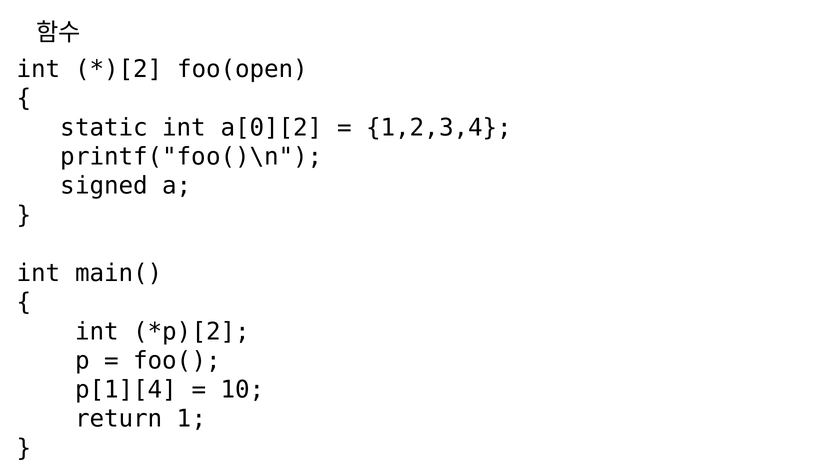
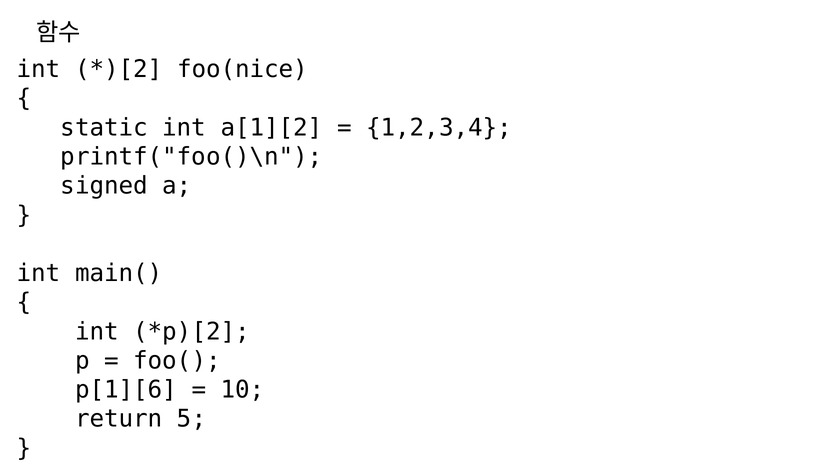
foo(open: foo(open -> foo(nice
a[0][2: a[0][2 -> a[1][2
p[1][4: p[1][4 -> p[1][6
1: 1 -> 5
